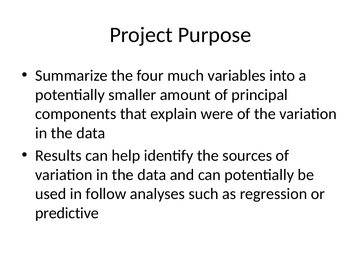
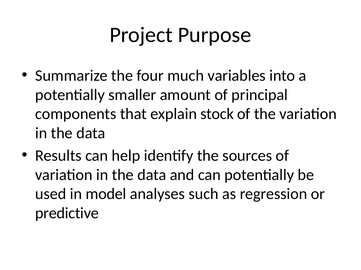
were: were -> stock
follow: follow -> model
